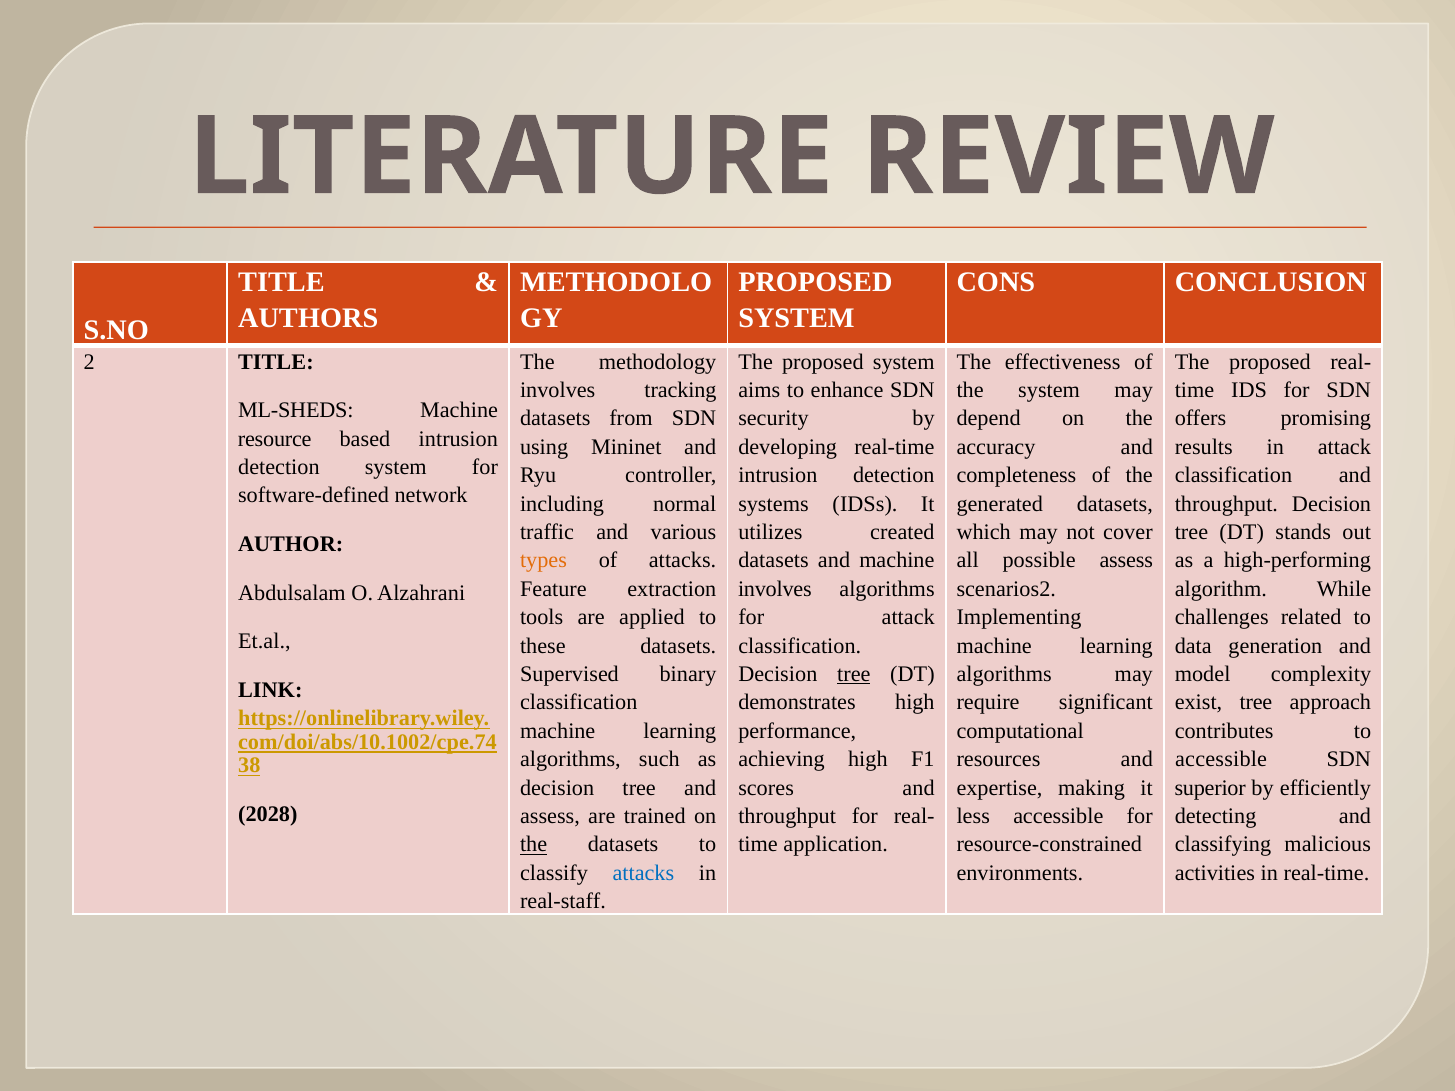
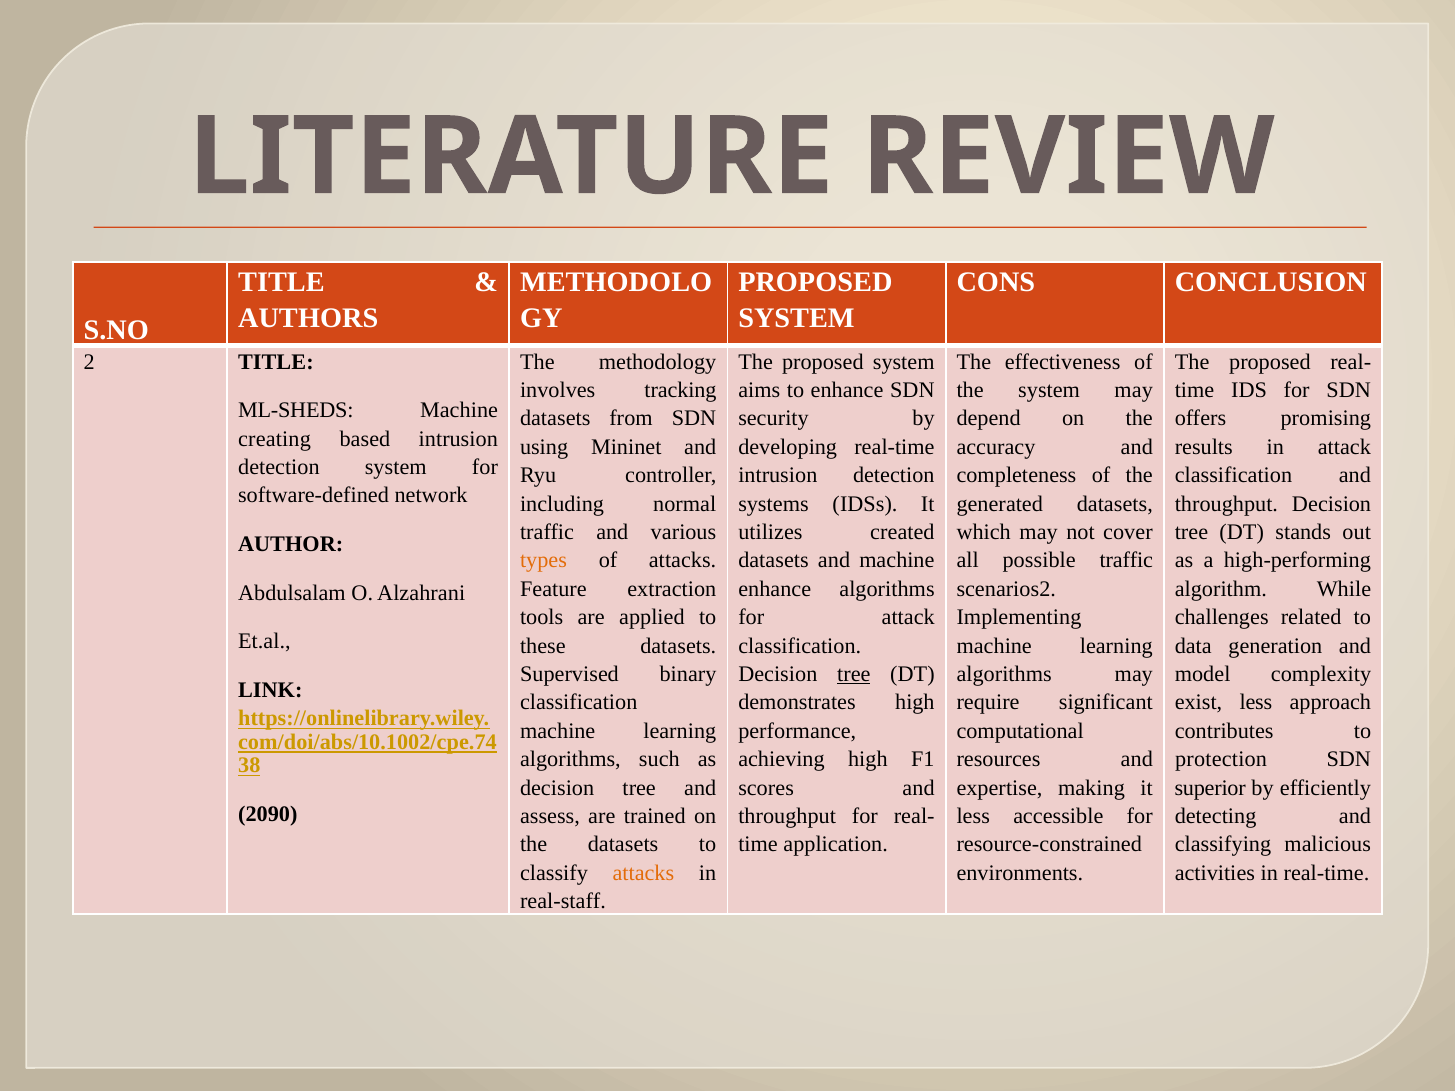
resource: resource -> creating
possible assess: assess -> traffic
involves at (775, 589): involves -> enhance
exist tree: tree -> less
accessible at (1221, 760): accessible -> protection
2028: 2028 -> 2090
the at (534, 845) underline: present -> none
attacks at (643, 873) colour: blue -> orange
